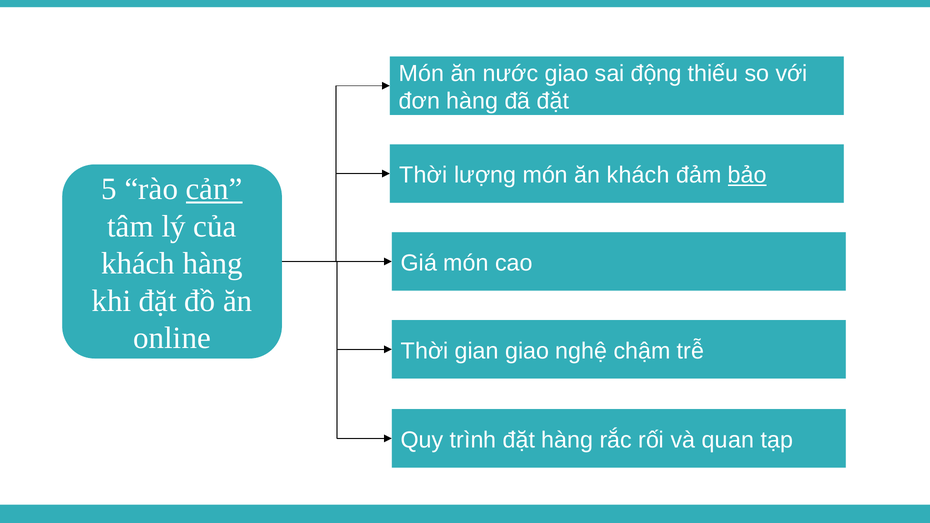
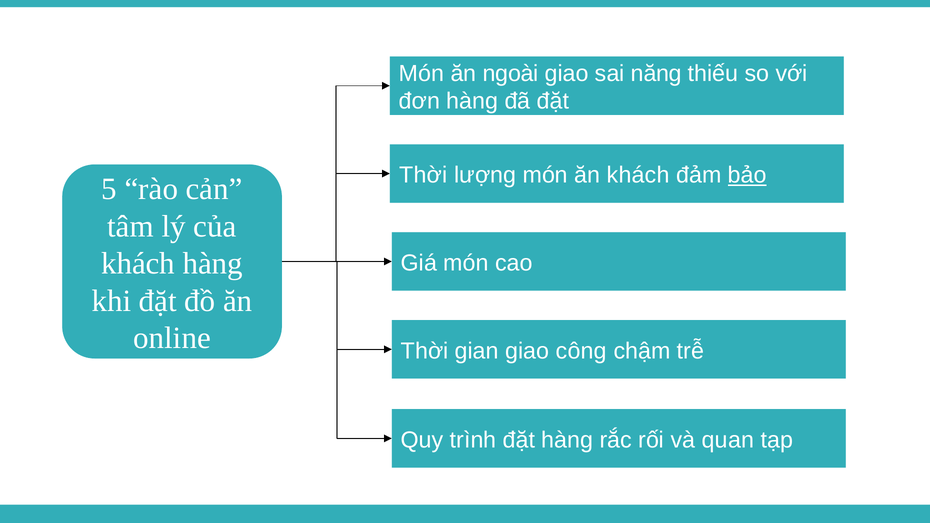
nước: nước -> ngoài
động: động -> năng
cản underline: present -> none
nghệ: nghệ -> công
